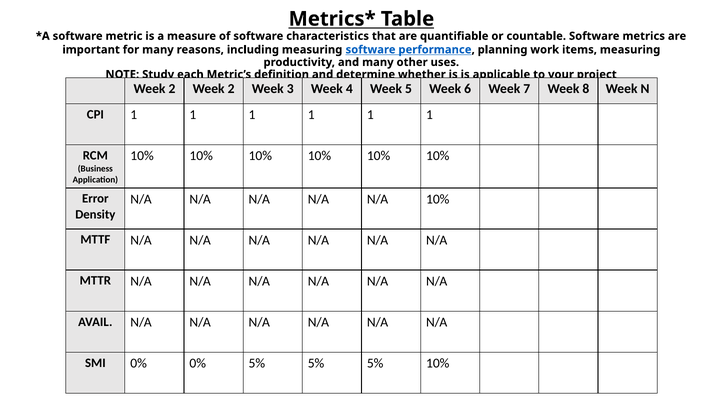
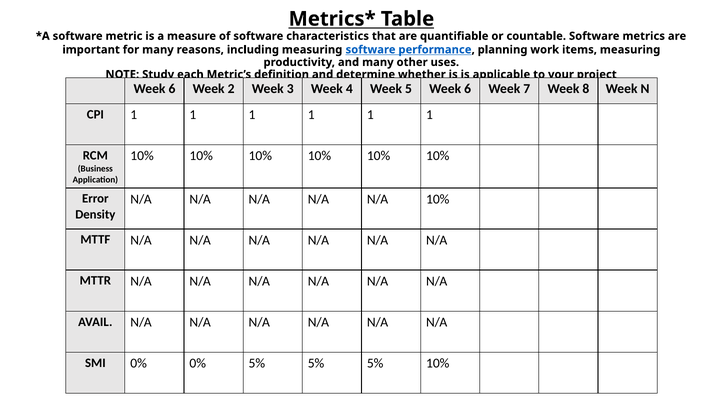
2 at (172, 89): 2 -> 6
